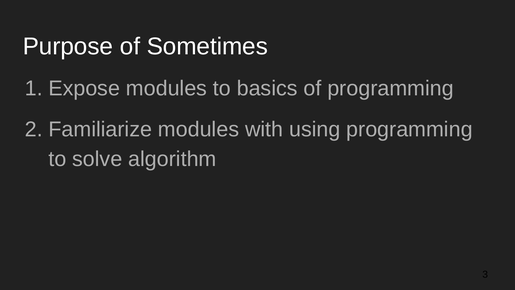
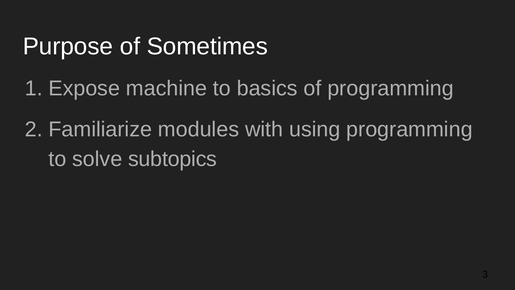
Expose modules: modules -> machine
algorithm: algorithm -> subtopics
